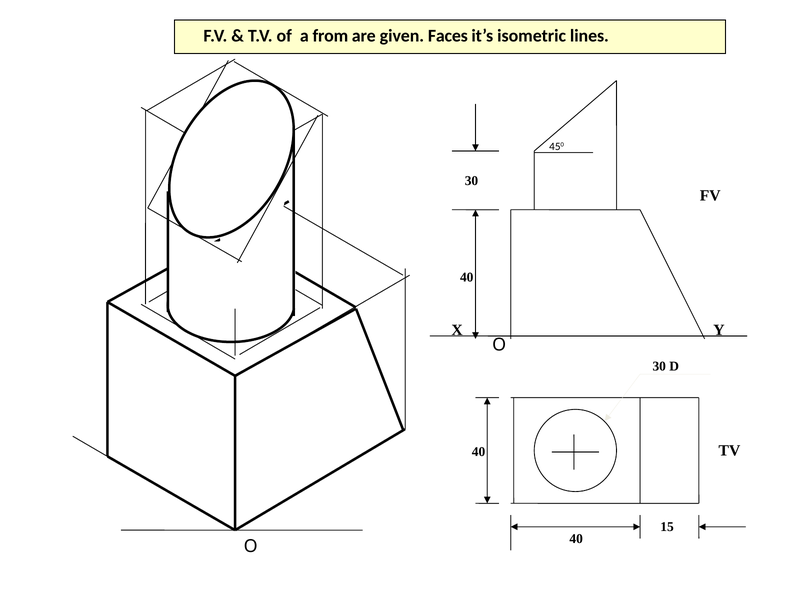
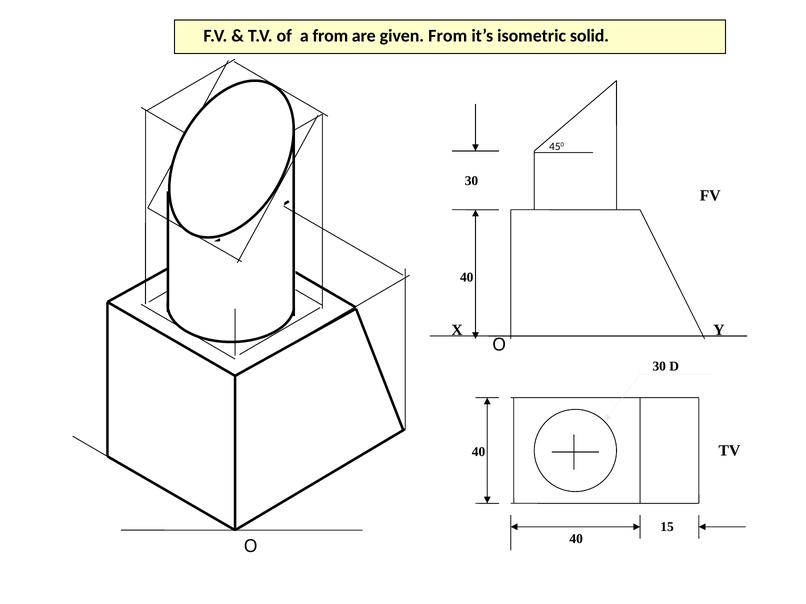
given Faces: Faces -> From
lines: lines -> solid
